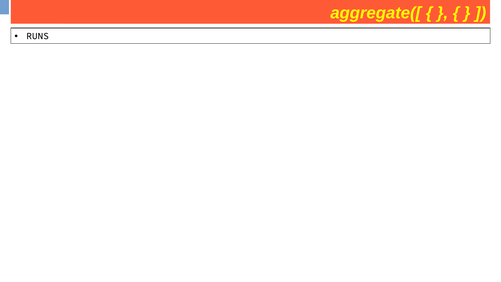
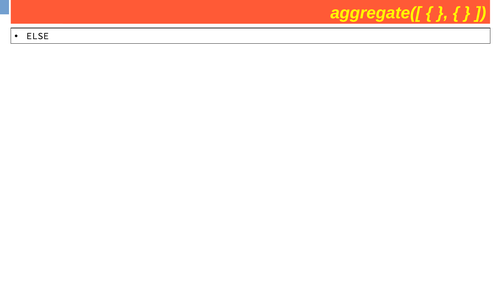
RUNS: RUNS -> ELSE
